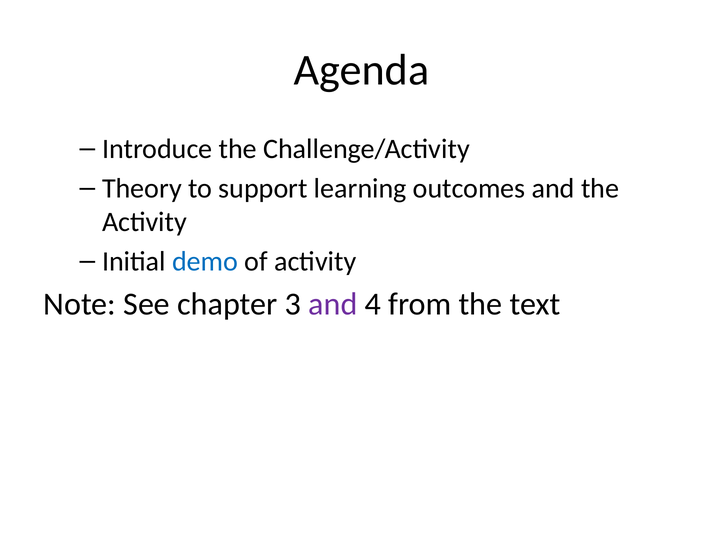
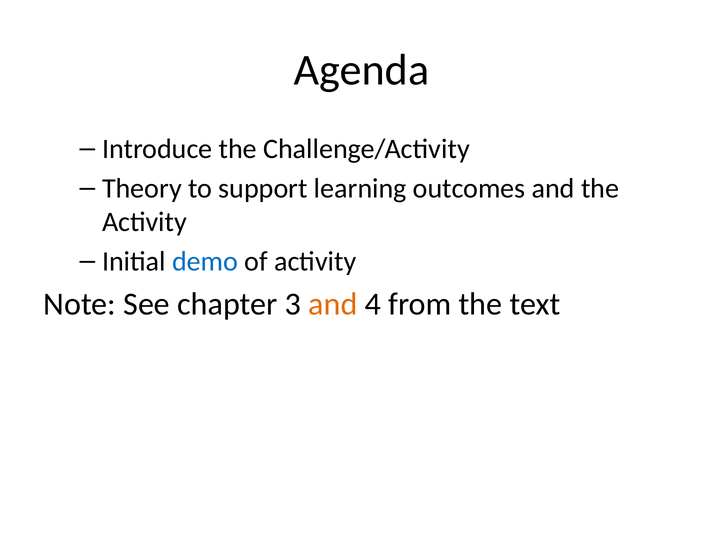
and at (333, 304) colour: purple -> orange
